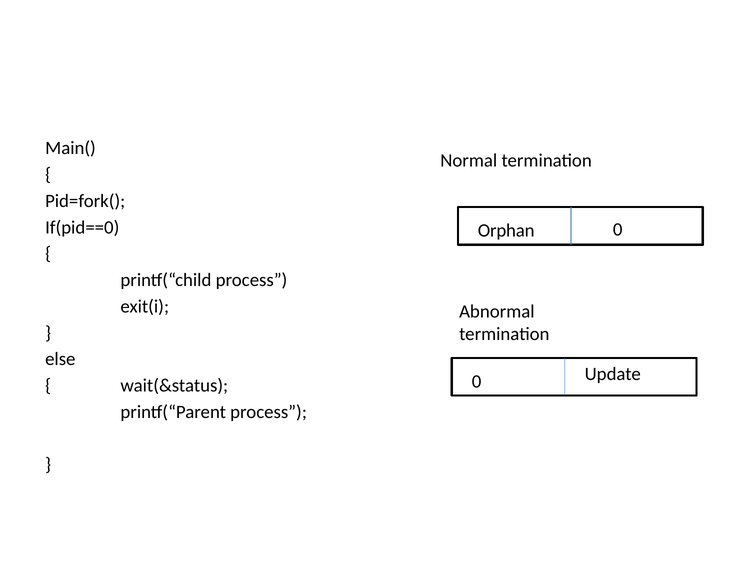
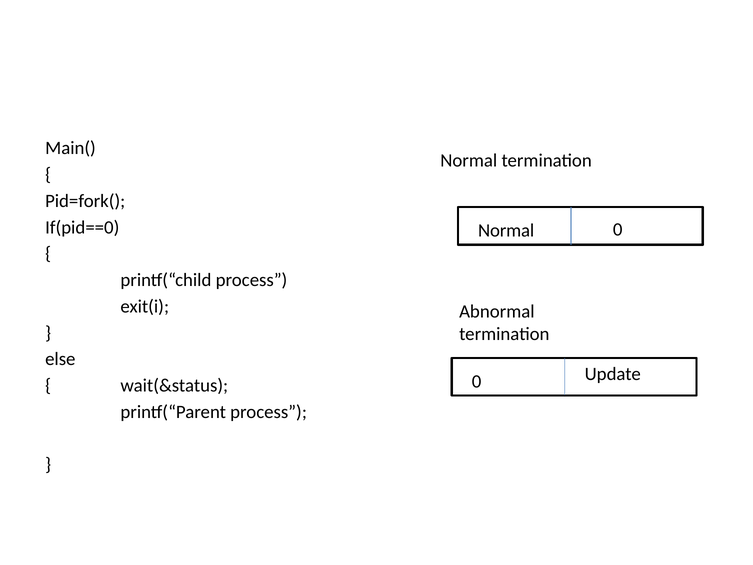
Orphan at (506, 231): Orphan -> Normal
